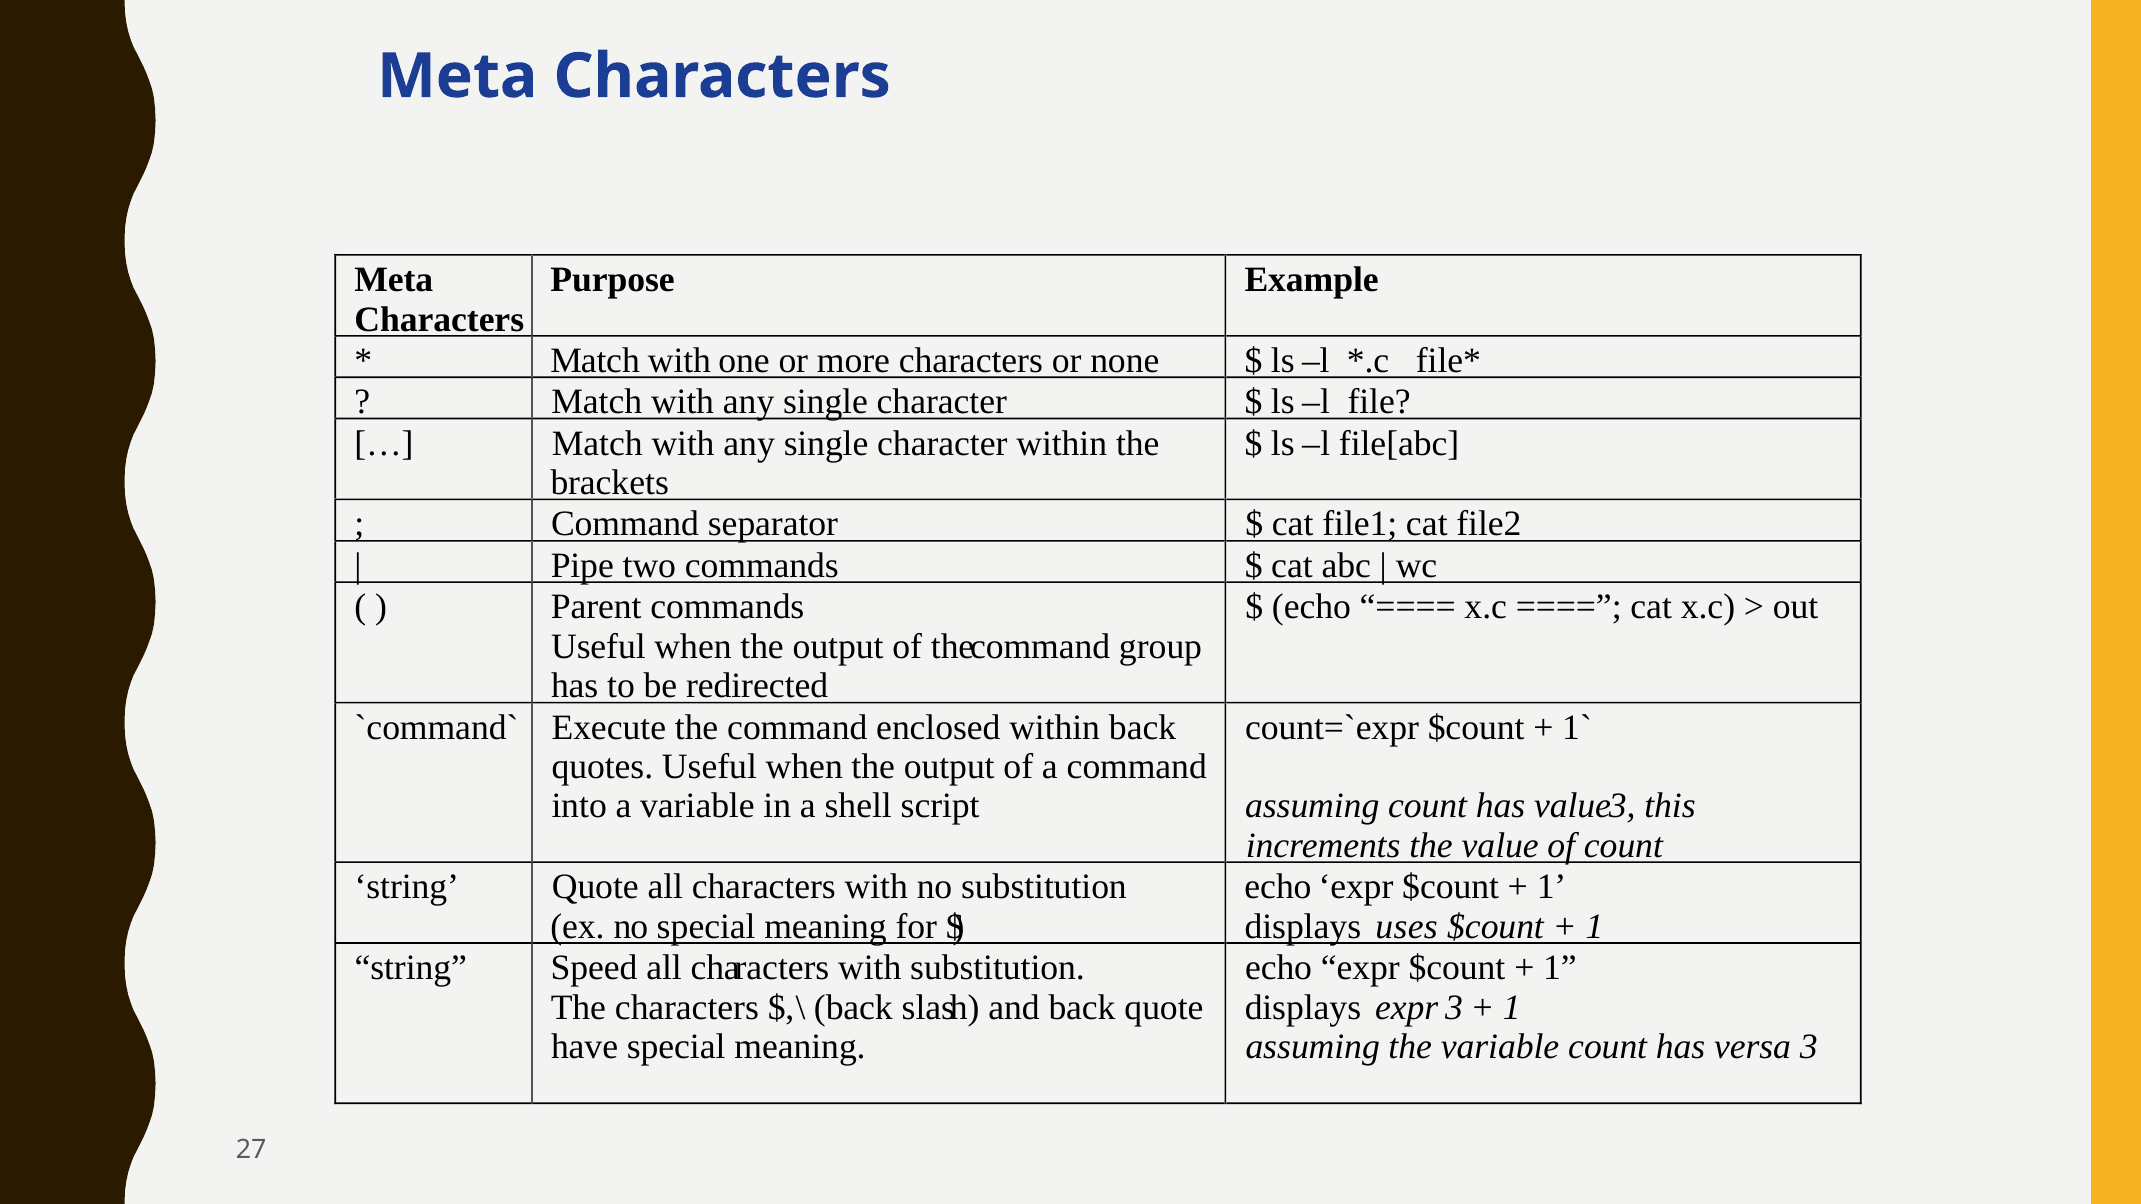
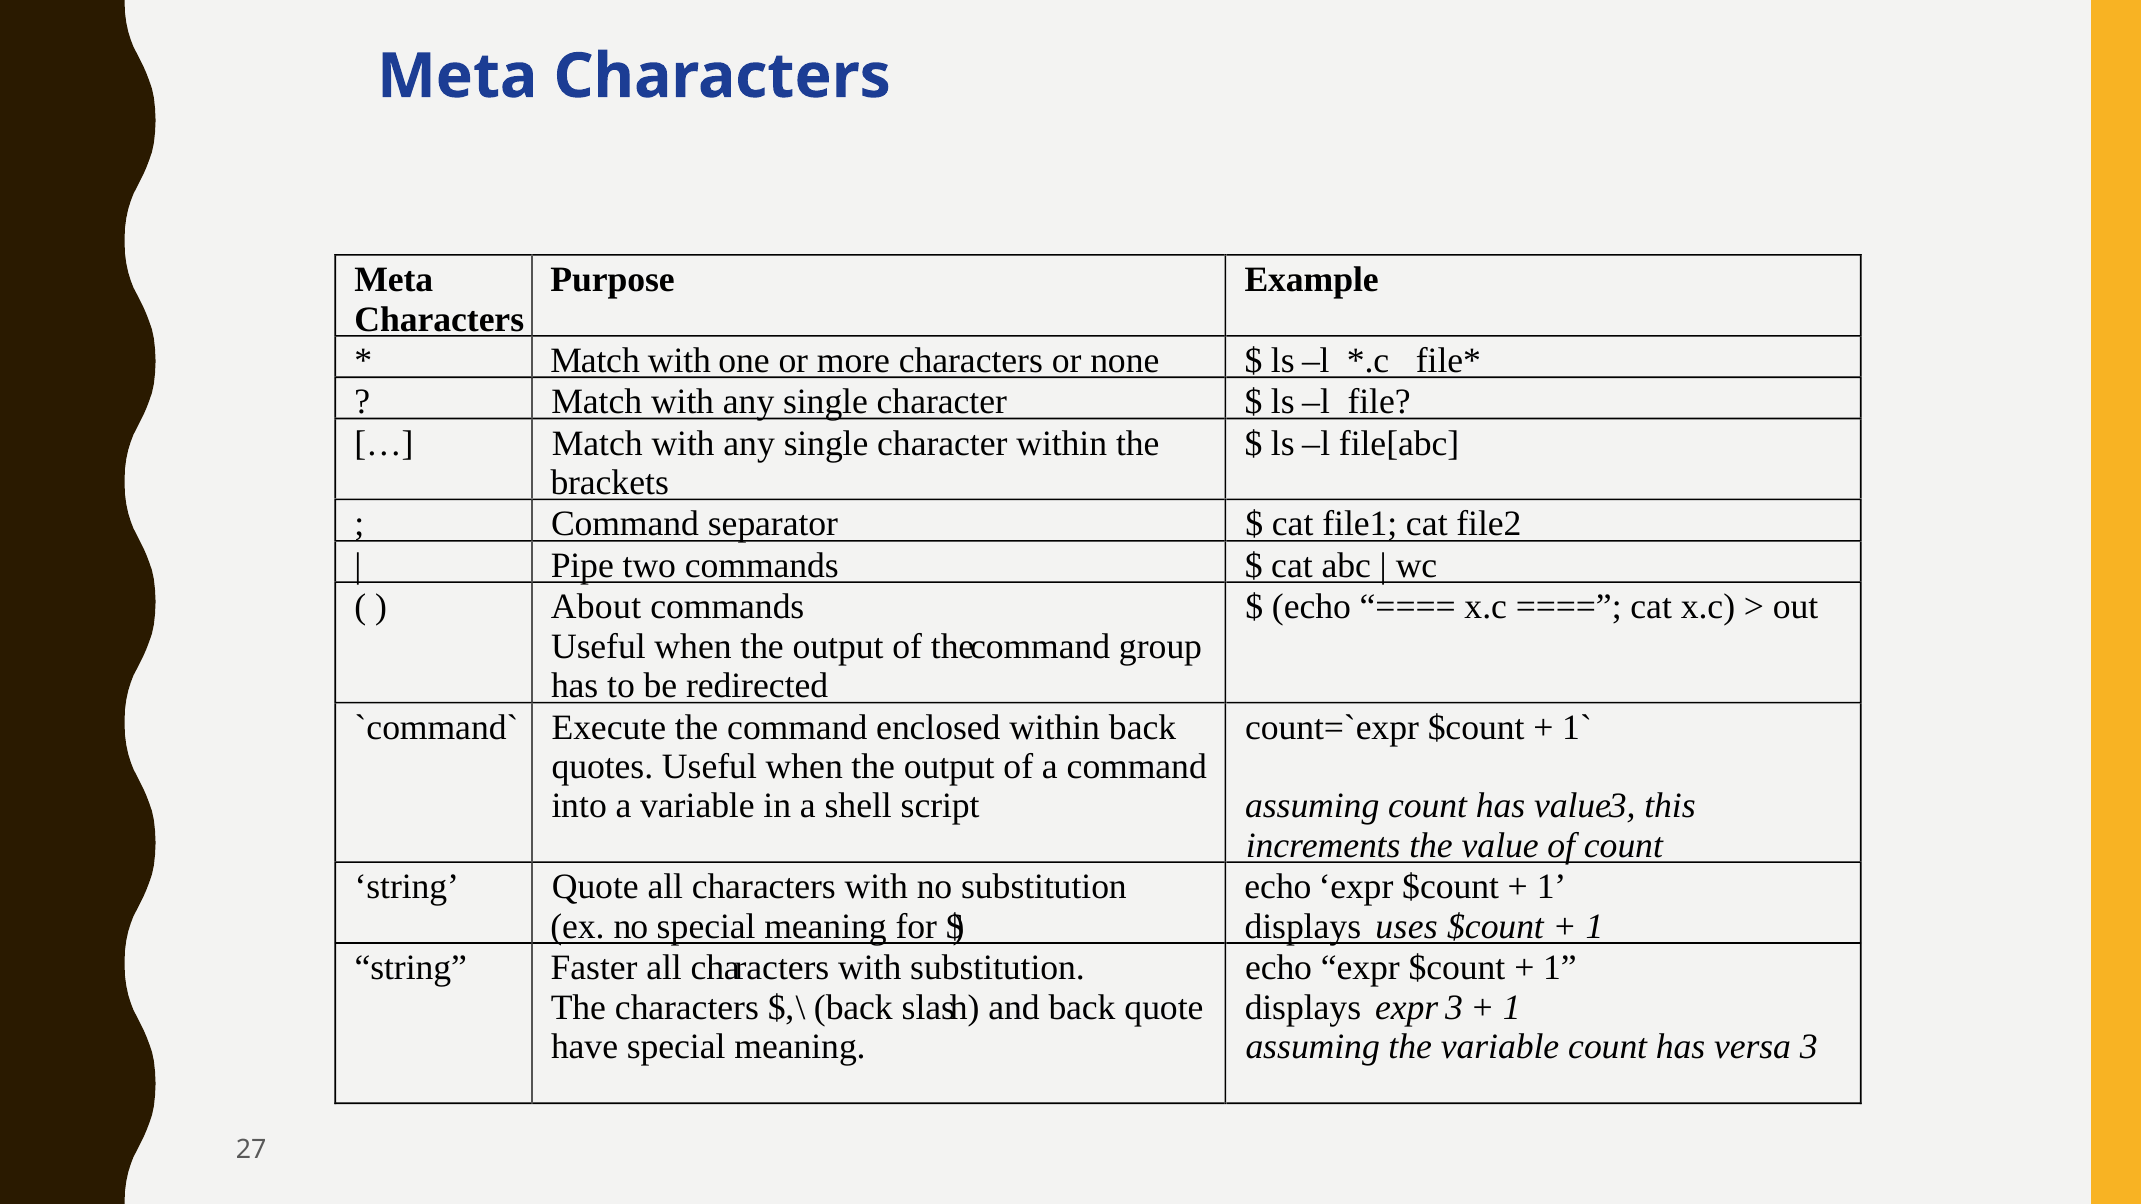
Parent: Parent -> About
Speed: Speed -> Faster
